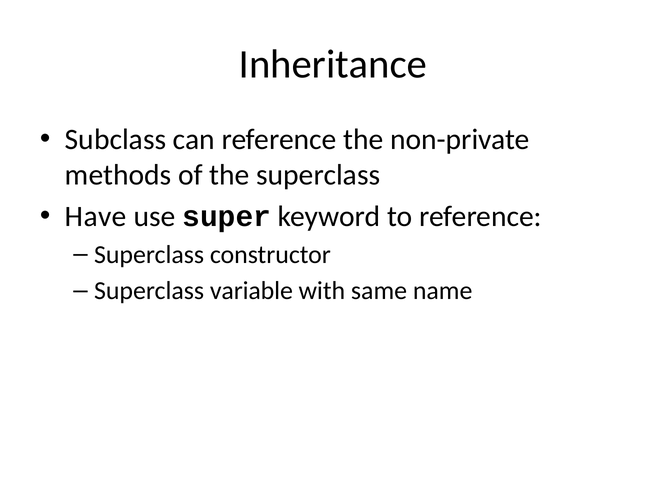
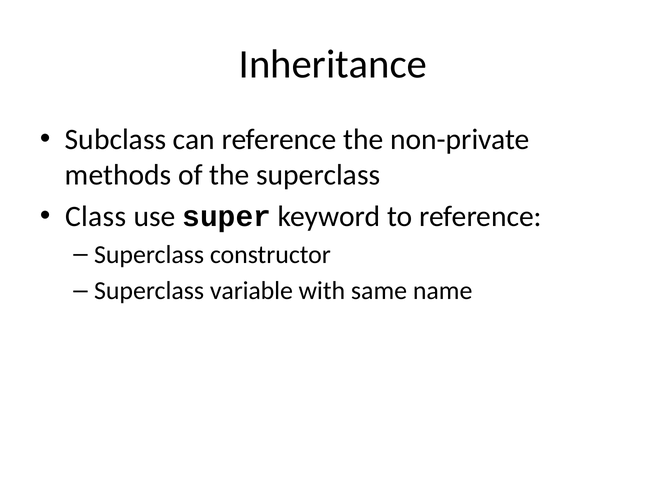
Have: Have -> Class
